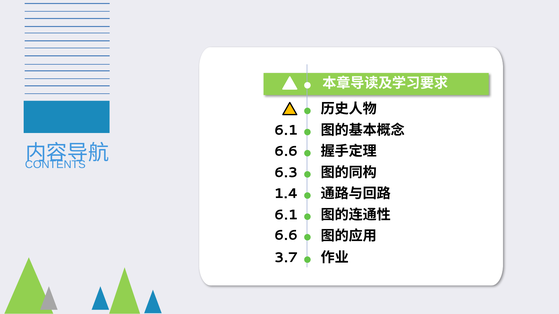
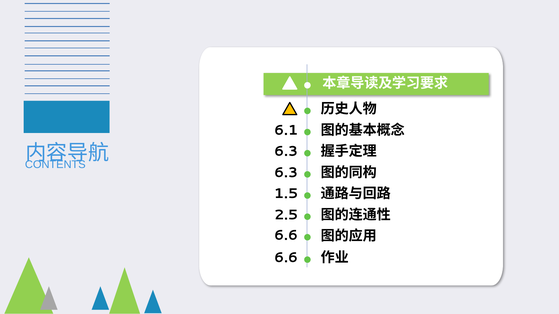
6.6 at (286, 151): 6.6 -> 6.3
1.4: 1.4 -> 1.5
6.1 at (286, 215): 6.1 -> 2.5
3.7 at (286, 258): 3.7 -> 6.6
